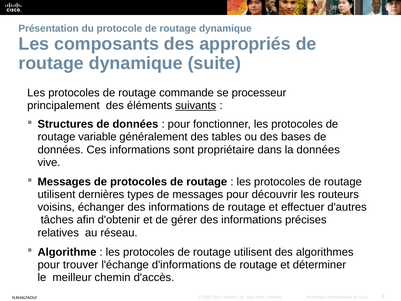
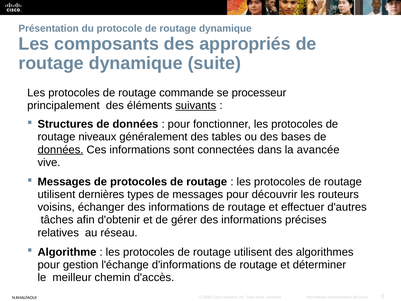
variable: variable -> niveaux
données at (61, 150) underline: none -> present
propriétaire: propriétaire -> connectées
la données: données -> avancée
trouver: trouver -> gestion
